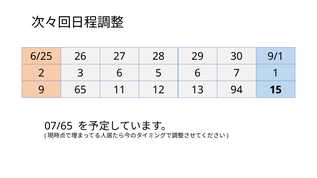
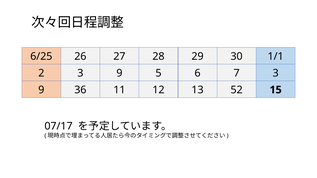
9/1: 9/1 -> 1/1
2 3 6: 6 -> 9
7 1: 1 -> 3
65: 65 -> 36
94: 94 -> 52
07/65: 07/65 -> 07/17
